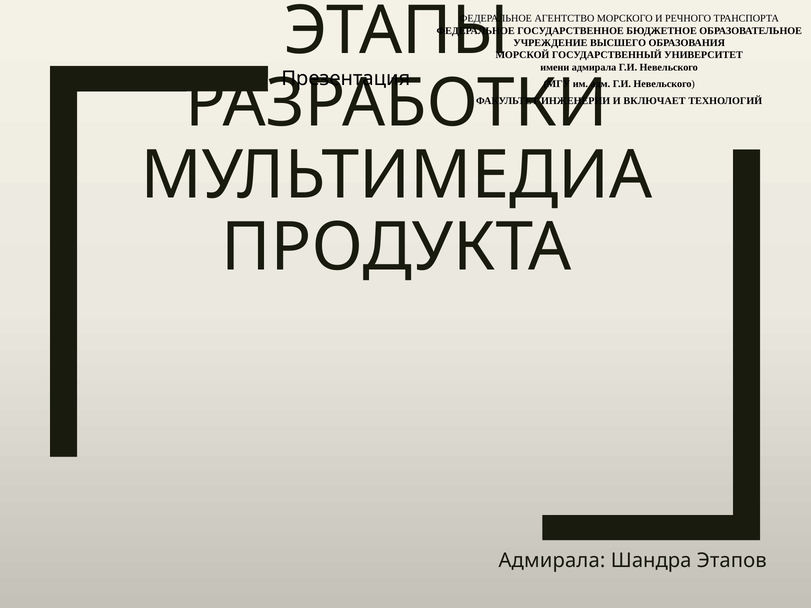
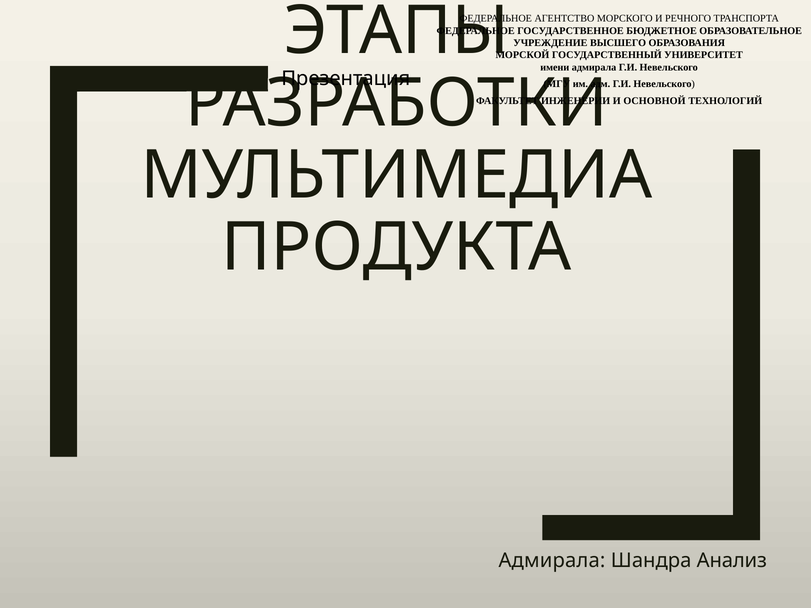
ВКЛЮЧАЕТ: ВКЛЮЧАЕТ -> ОСНОВНОЙ
Этапов: Этапов -> Анализ
